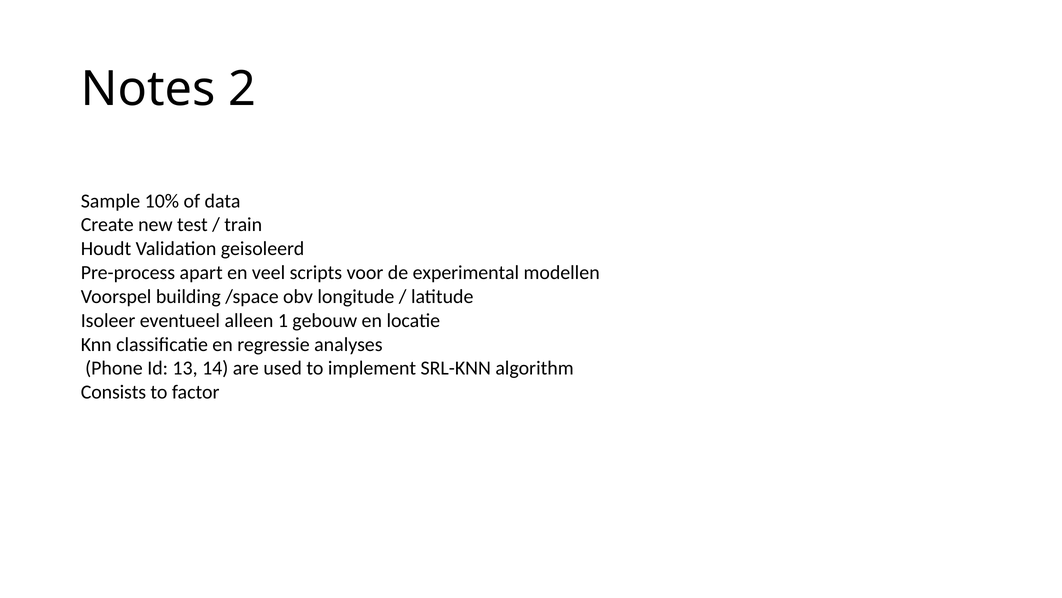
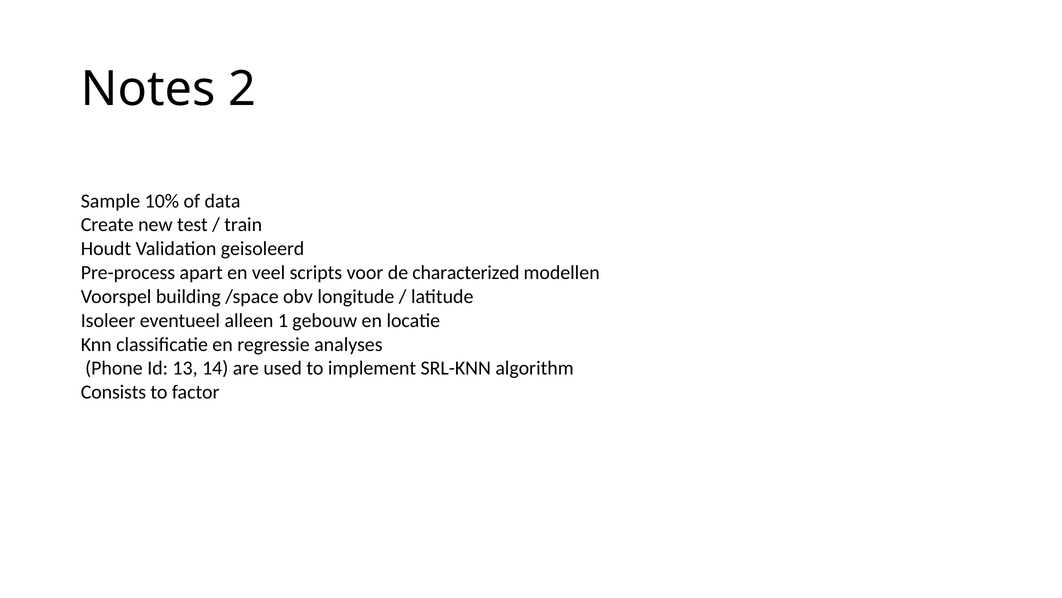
experimental: experimental -> characterized
